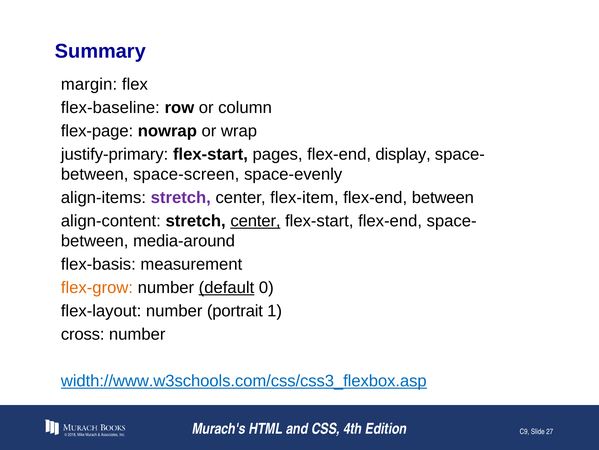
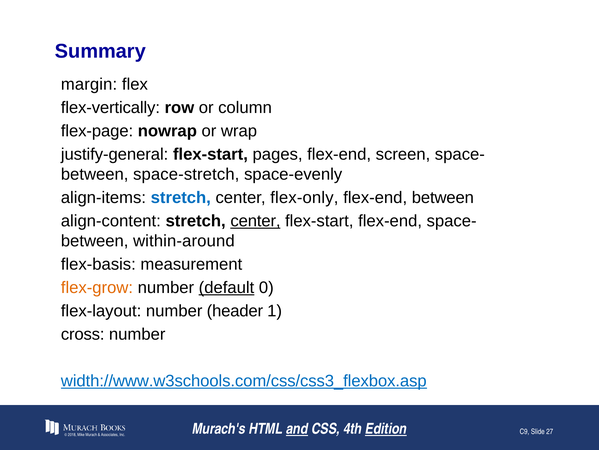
flex-baseline: flex-baseline -> flex-vertically
justify-primary: justify-primary -> justify-general
display: display -> screen
space-screen: space-screen -> space-stretch
stretch at (181, 197) colour: purple -> blue
flex-item: flex-item -> flex-only
media-around: media-around -> within-around
portrait: portrait -> header
and underline: none -> present
Edition underline: none -> present
